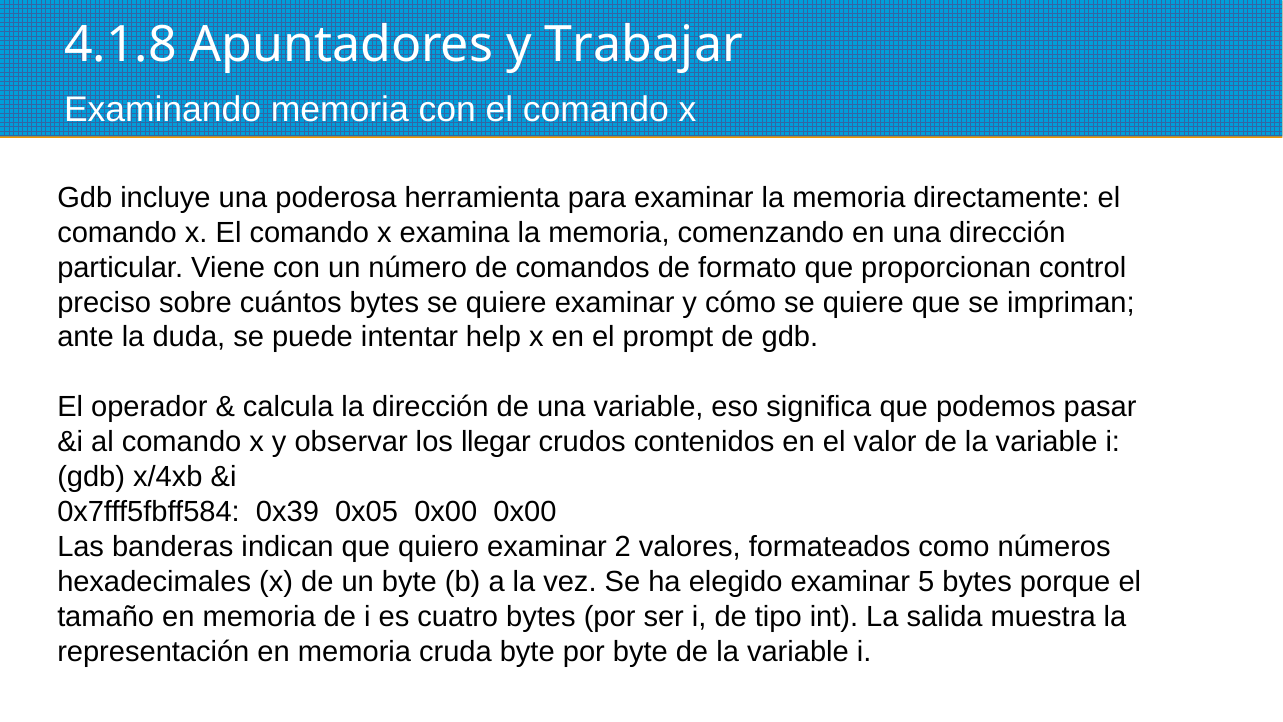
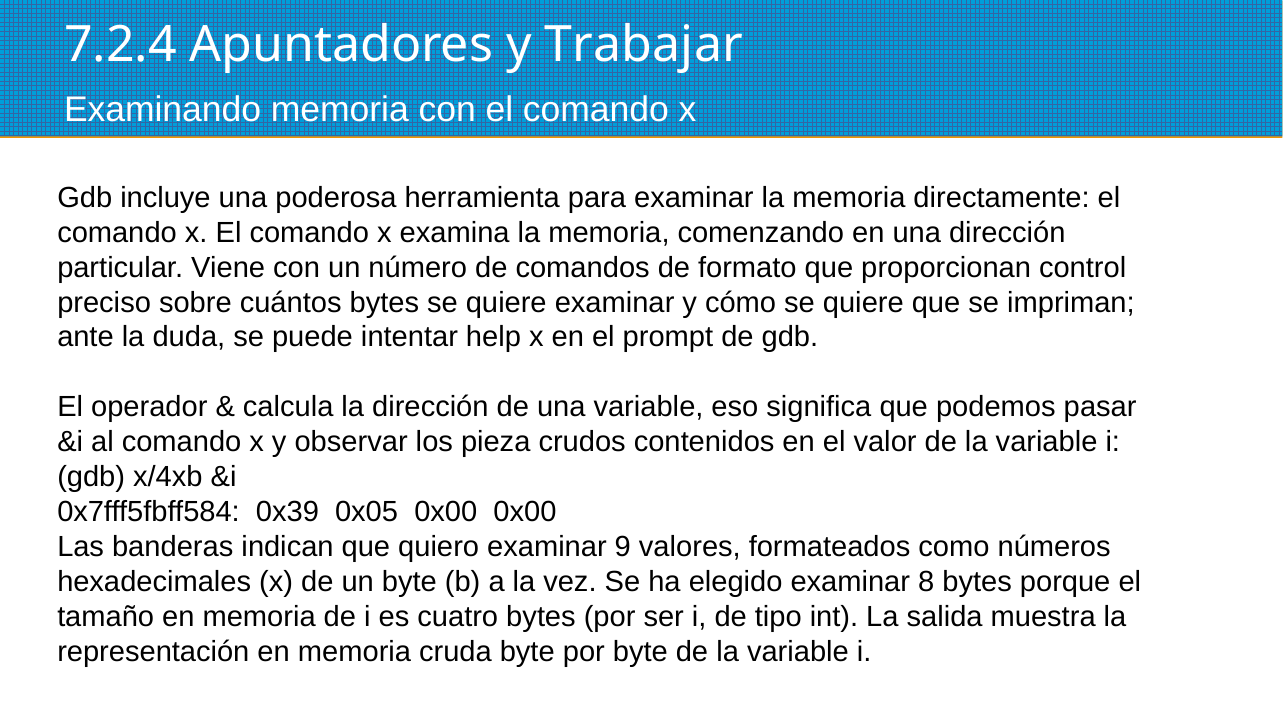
4.1.8: 4.1.8 -> 7.2.4
llegar: llegar -> pieza
2: 2 -> 9
5: 5 -> 8
